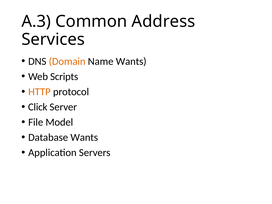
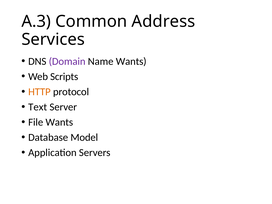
Domain colour: orange -> purple
Click: Click -> Text
File Model: Model -> Wants
Database Wants: Wants -> Model
